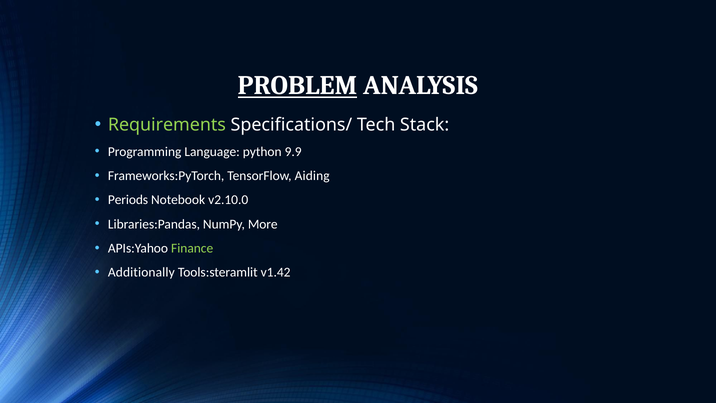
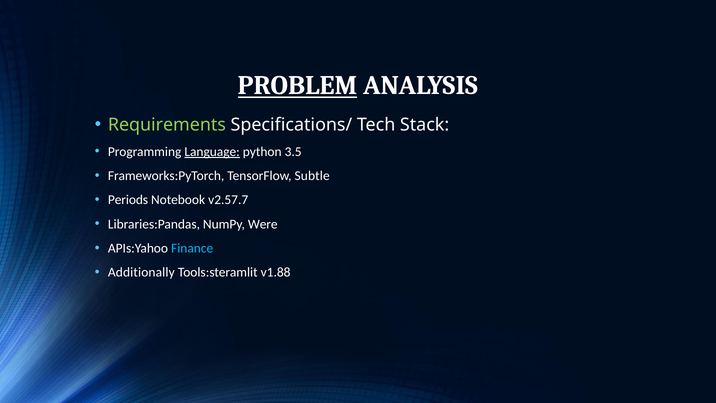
Language underline: none -> present
9.9: 9.9 -> 3.5
Aiding: Aiding -> Subtle
v2.10.0: v2.10.0 -> v2.57.7
More: More -> Were
Finance colour: light green -> light blue
v1.42: v1.42 -> v1.88
